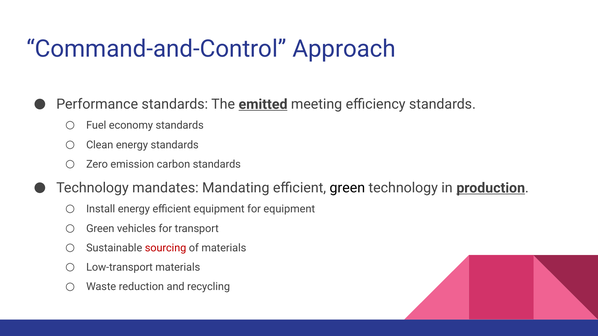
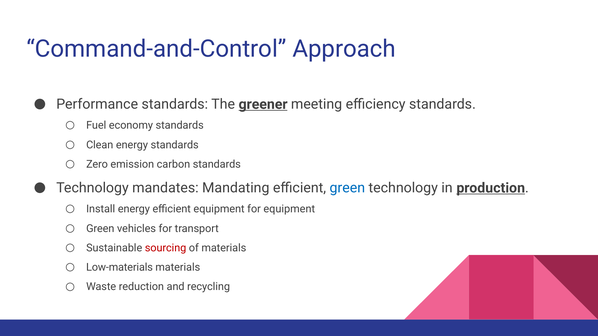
emitted: emitted -> greener
green at (347, 188) colour: black -> blue
Low-transport: Low-transport -> Low-materials
